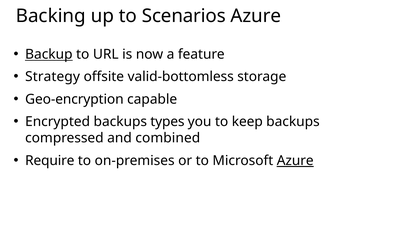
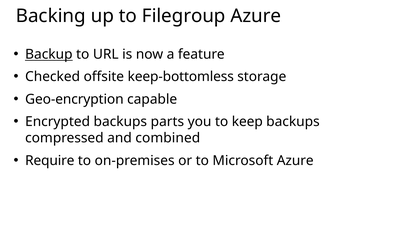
Scenarios: Scenarios -> Filegroup
Strategy: Strategy -> Checked
valid-bottomless: valid-bottomless -> keep-bottomless
types: types -> parts
Azure at (295, 161) underline: present -> none
